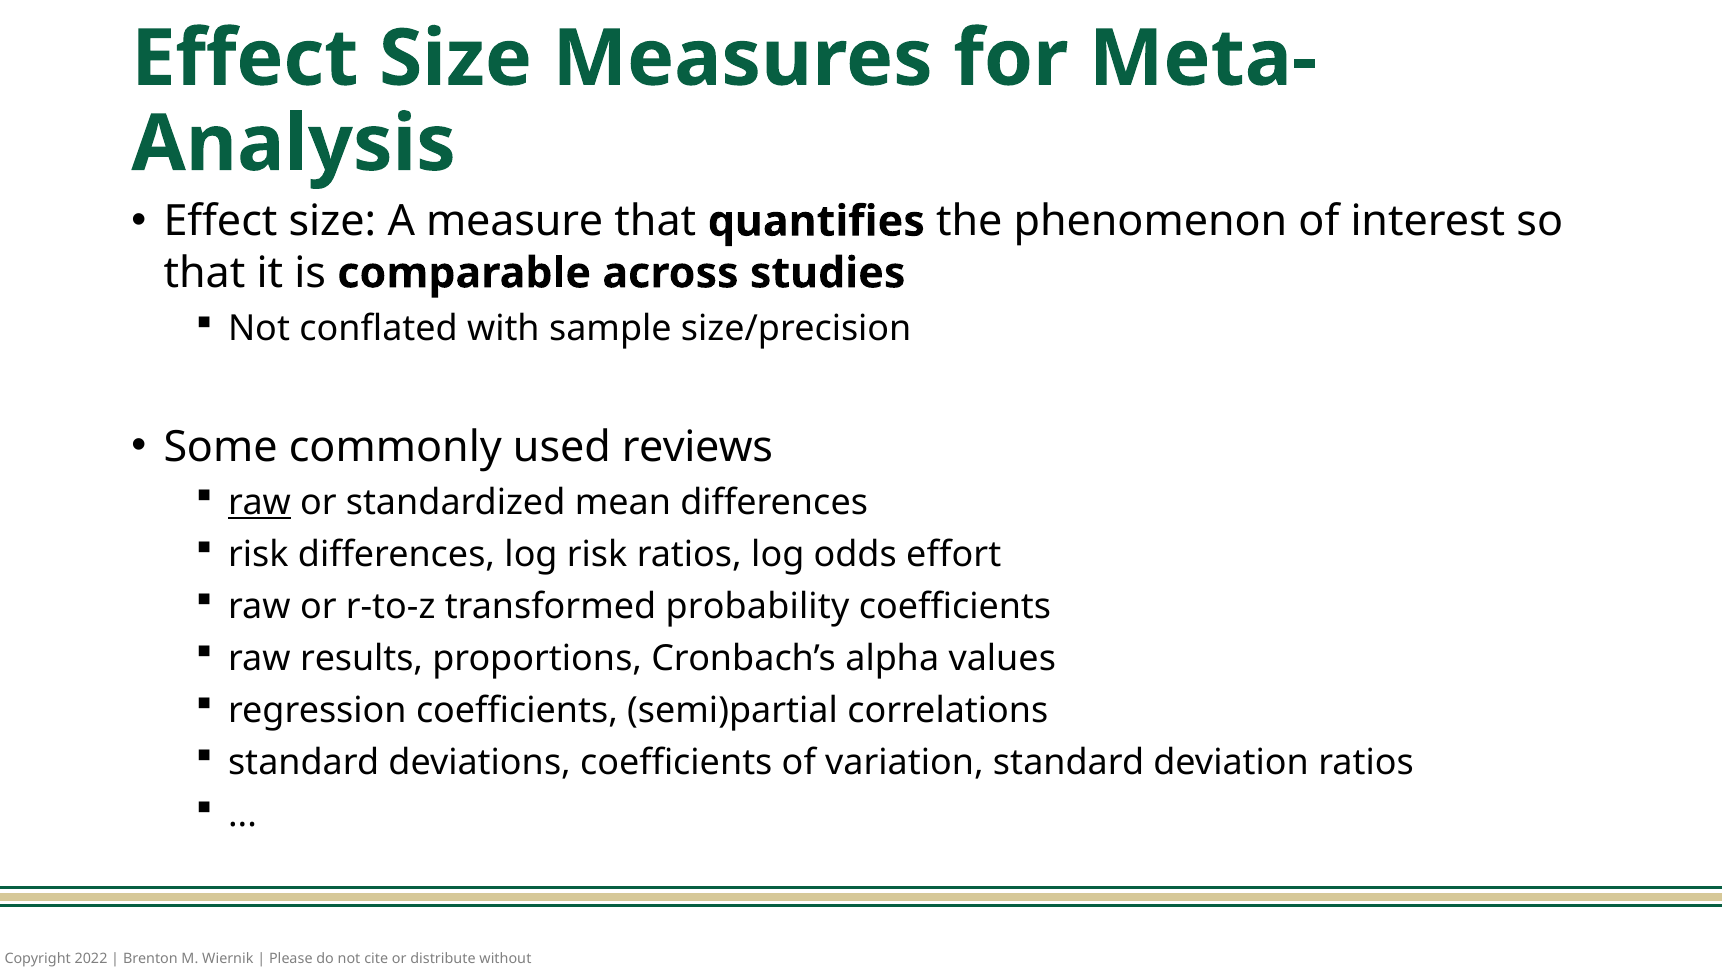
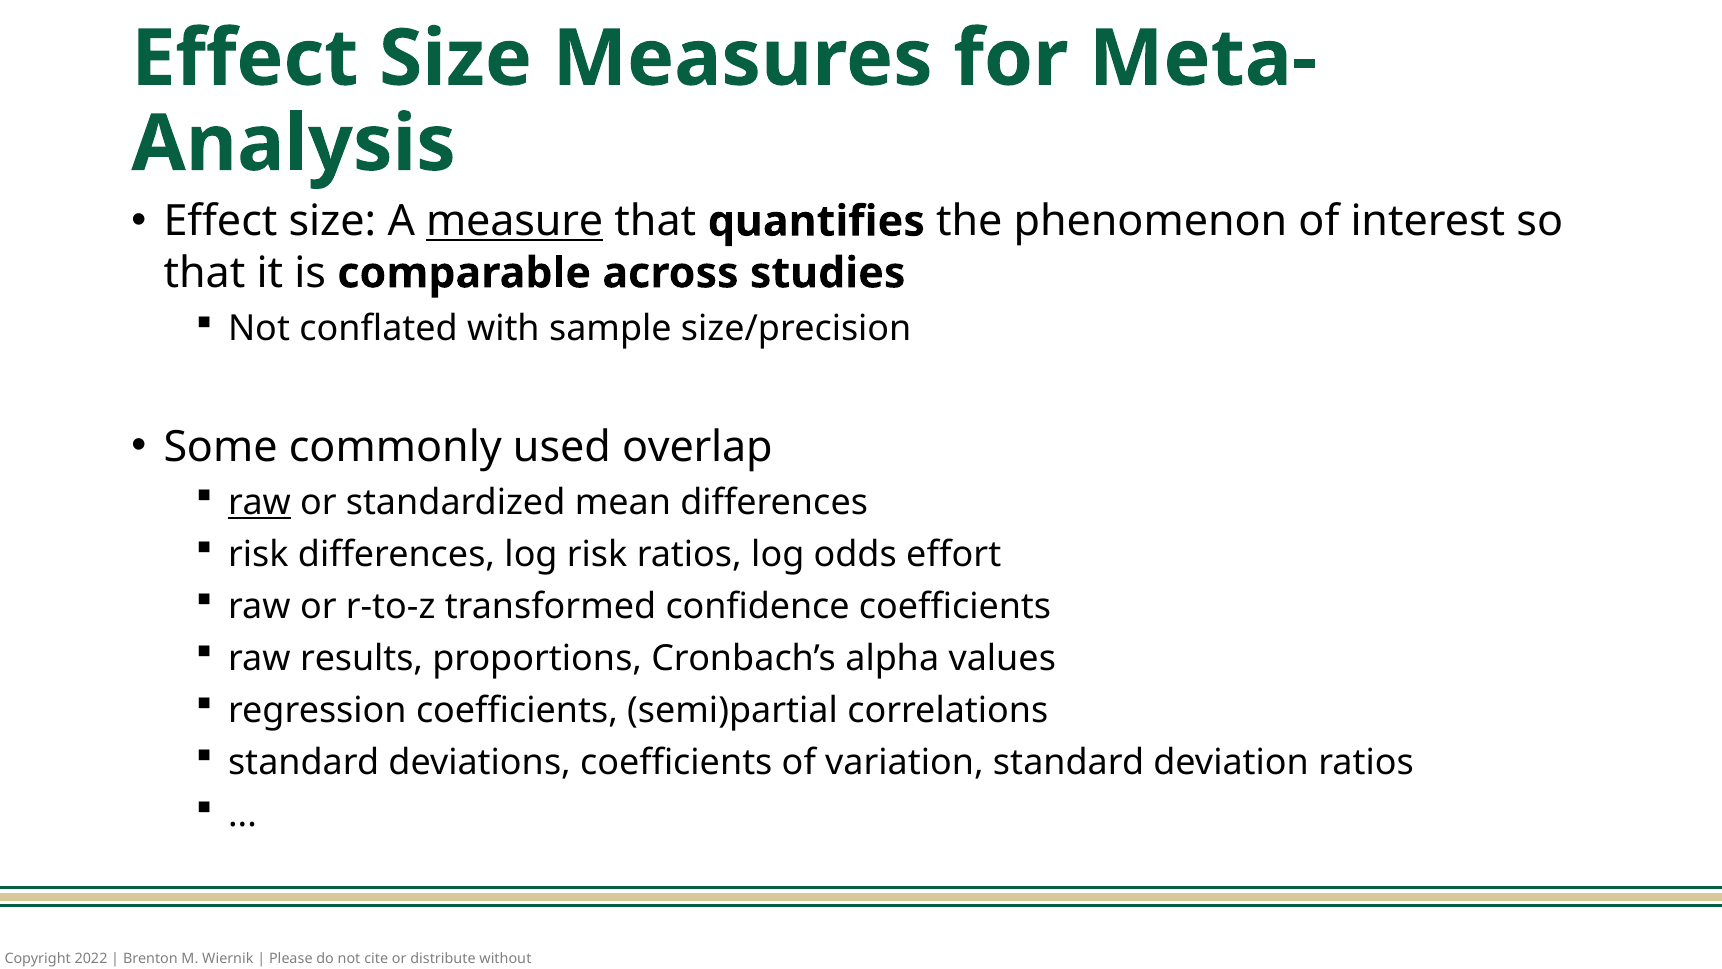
measure underline: none -> present
reviews: reviews -> overlap
probability: probability -> confidence
